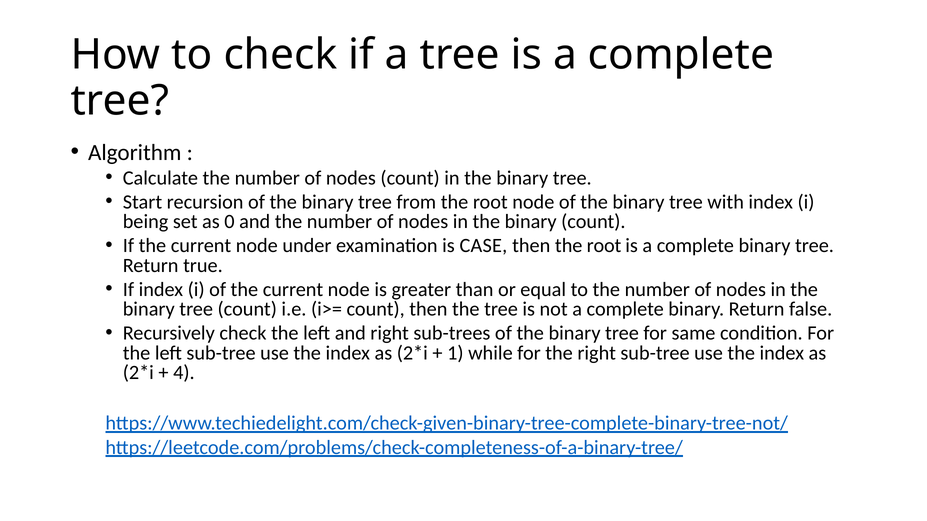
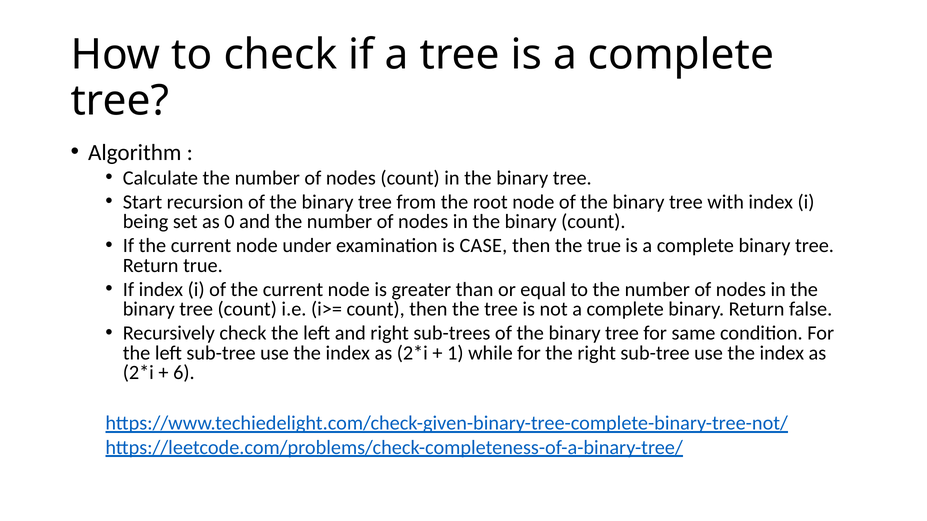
then the root: root -> true
4: 4 -> 6
